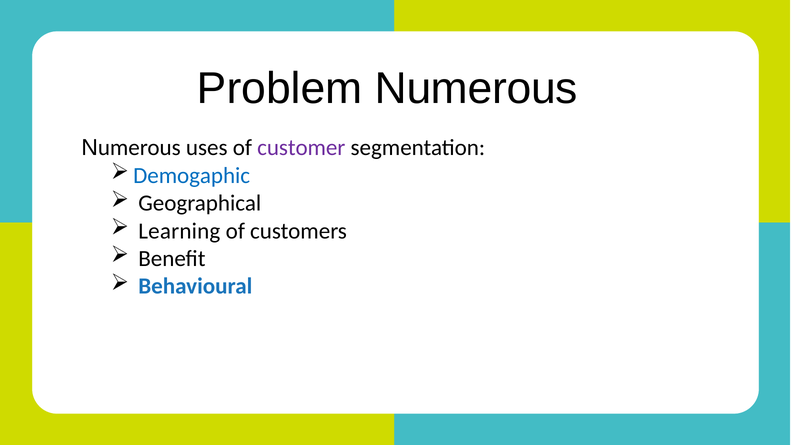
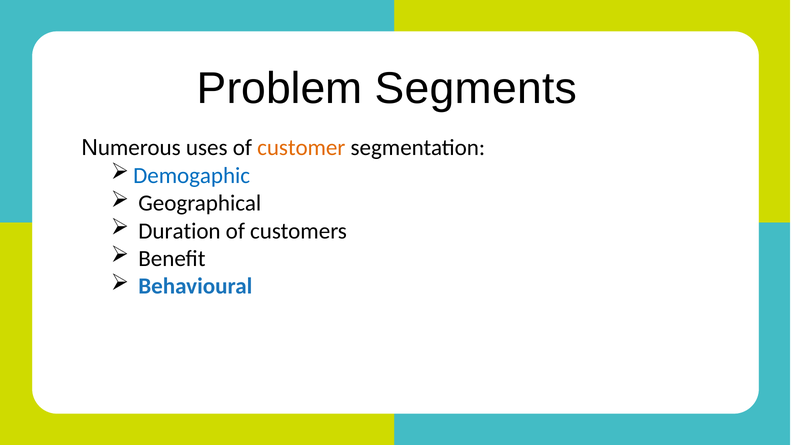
Problem Numerous: Numerous -> Segments
customer colour: purple -> orange
Learning: Learning -> Duration
